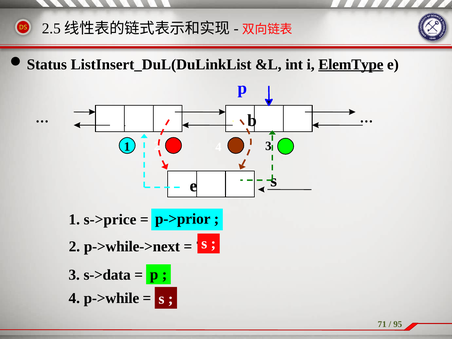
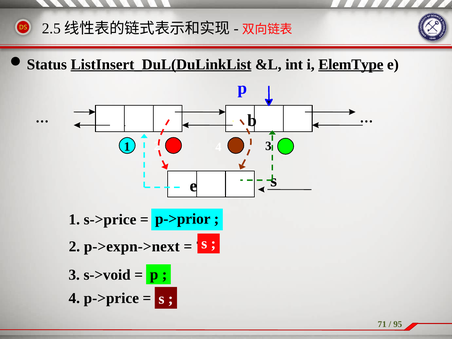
ListInsert_DuL(DuLinkList underline: none -> present
p->while->next: p->while->next -> p->expn->next
s->data: s->data -> s->void
p->while: p->while -> p->price
